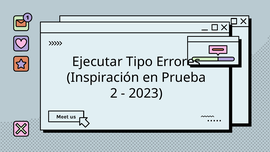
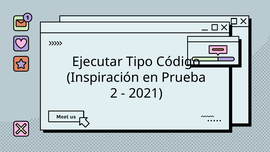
Errores: Errores -> Código
2023: 2023 -> 2021
